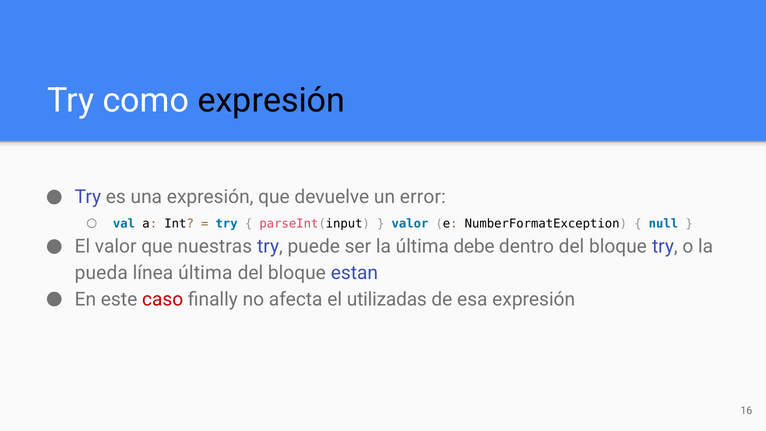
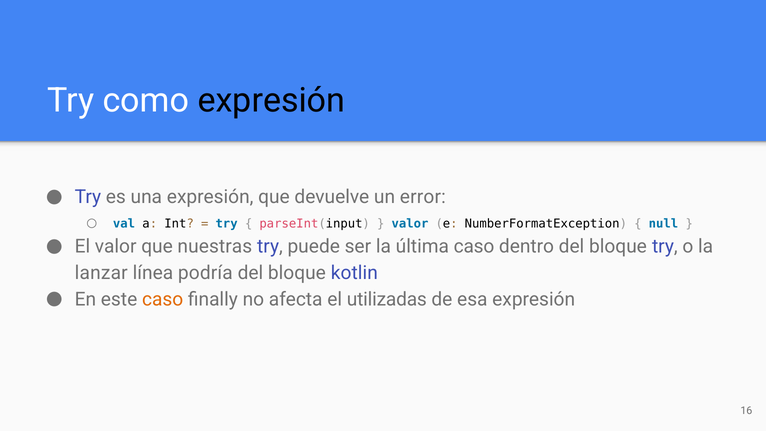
última debe: debe -> caso
pueda: pueda -> lanzar
línea última: última -> podría
estan: estan -> kotlin
caso at (163, 299) colour: red -> orange
